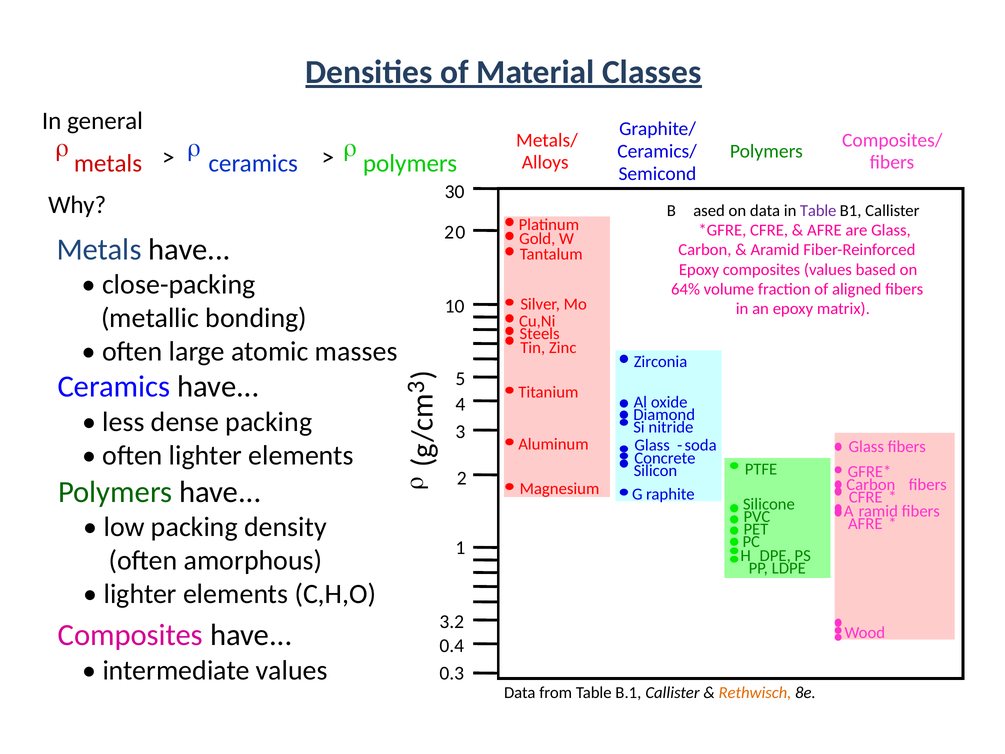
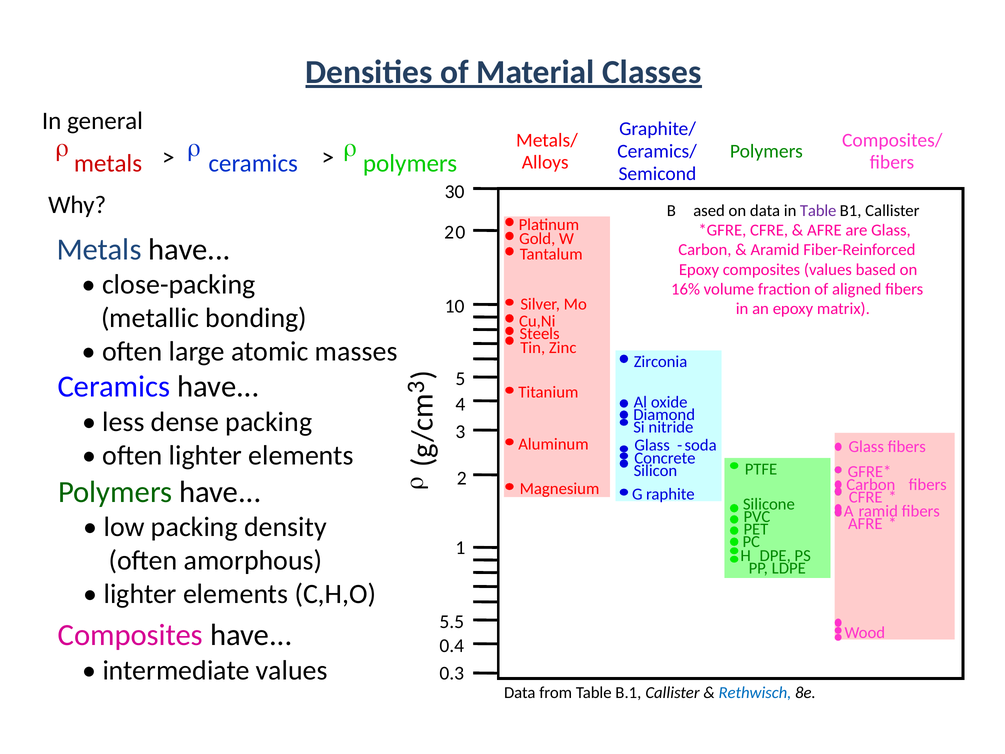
64%: 64% -> 16%
3.2: 3.2 -> 5.5
Rethwisch colour: orange -> blue
